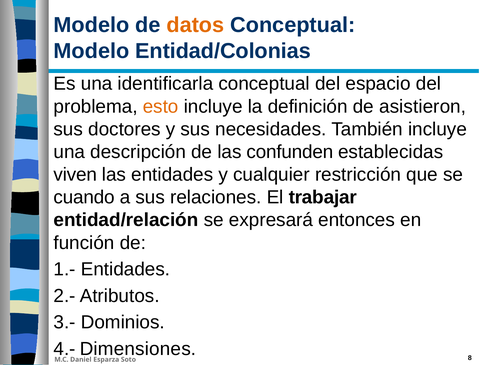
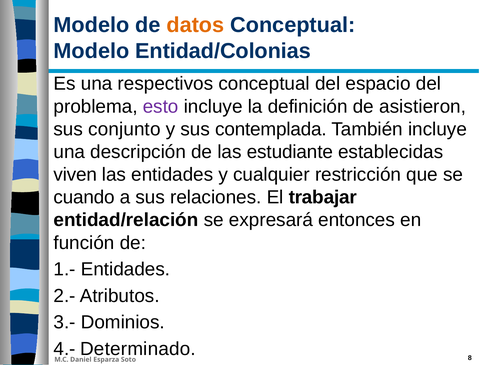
identificarla: identificarla -> respectivos
esto colour: orange -> purple
doctores: doctores -> conjunto
necesidades: necesidades -> contemplada
confunden: confunden -> estudiante
Dimensiones: Dimensiones -> Determinado
